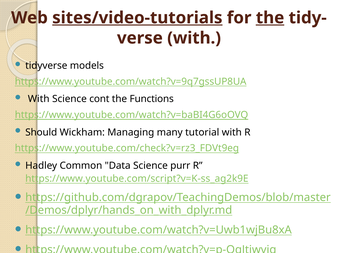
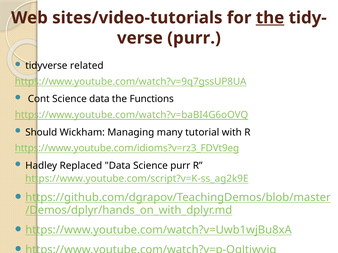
sites/video-tutorials underline: present -> none
with at (194, 38): with -> purr
models: models -> related
With at (39, 99): With -> Cont
Science cont: cont -> data
https://www.youtube.com/check?v=rz3_FDVt9eg: https://www.youtube.com/check?v=rz3_FDVt9eg -> https://www.youtube.com/idioms?v=rz3_FDVt9eg
Common: Common -> Replaced
